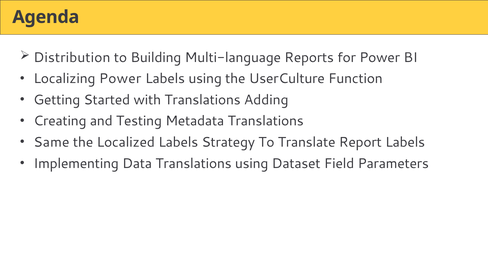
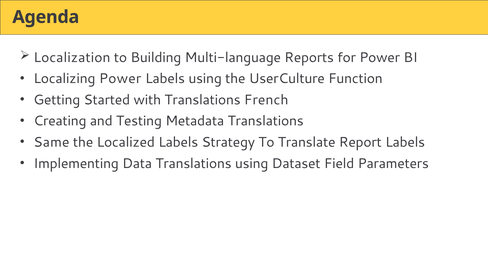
Distribution: Distribution -> Localization
Adding: Adding -> French
